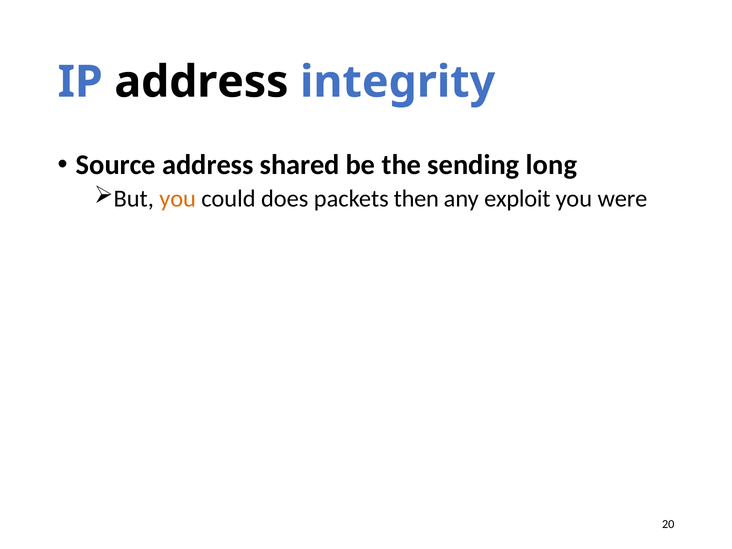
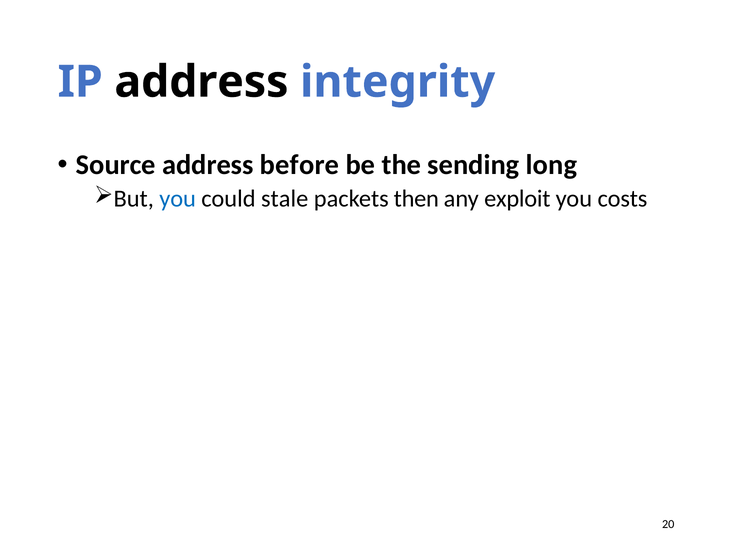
shared: shared -> before
you at (178, 199) colour: orange -> blue
does: does -> stale
were: were -> costs
